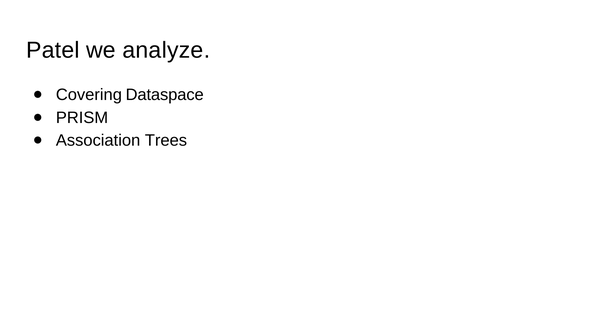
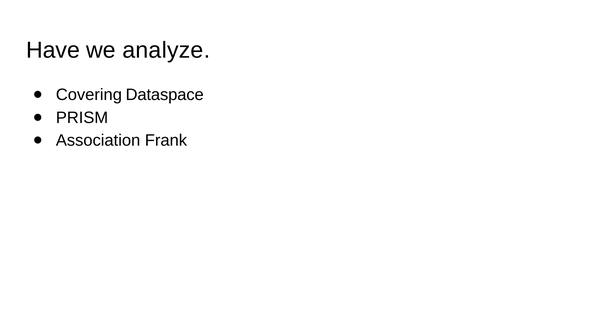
Patel: Patel -> Have
Trees: Trees -> Frank
